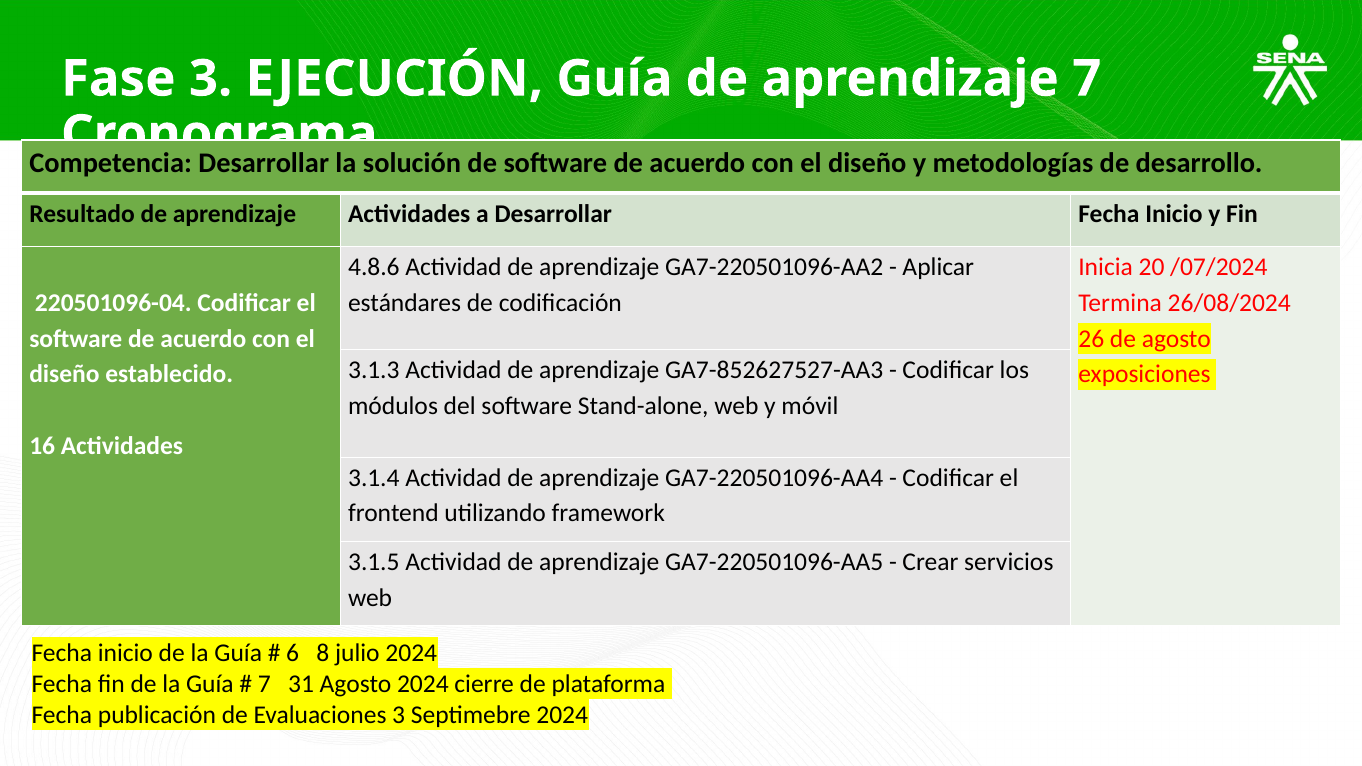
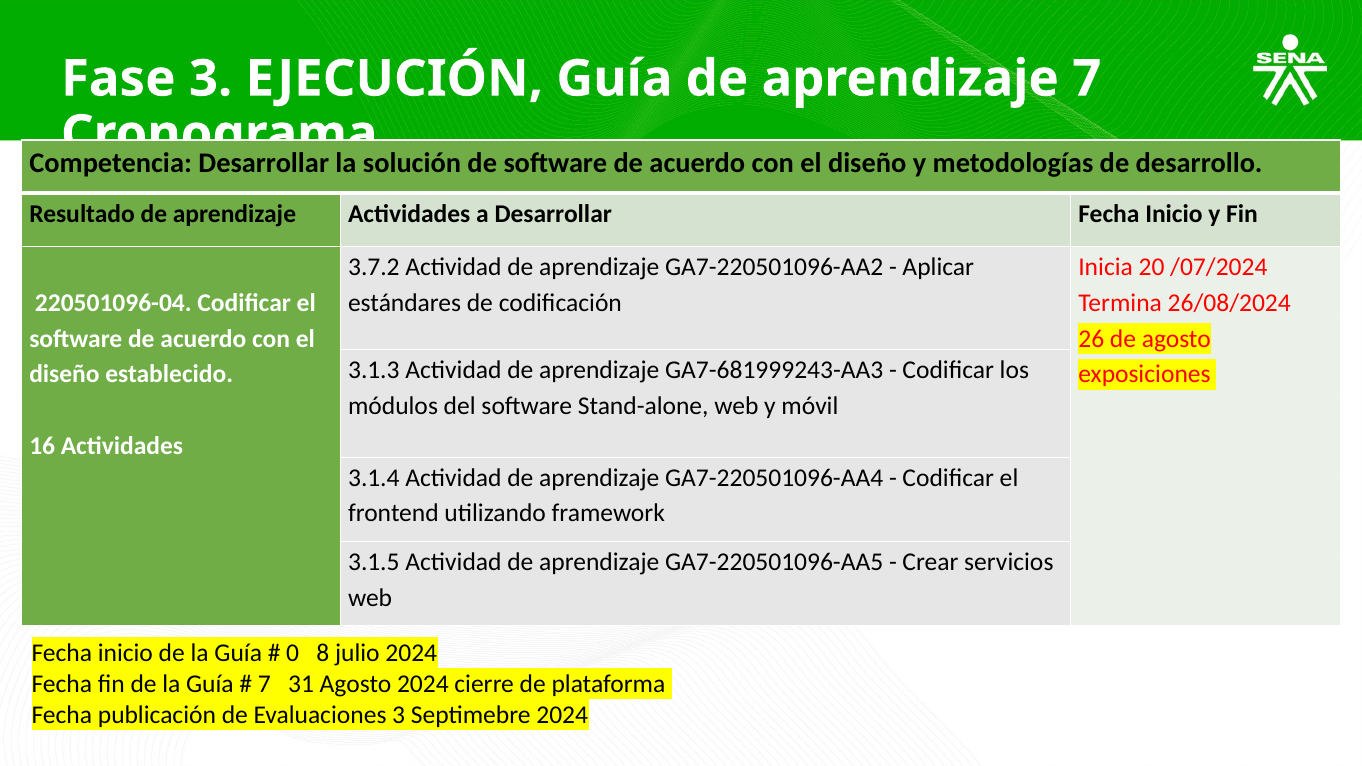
4.8.6: 4.8.6 -> 3.7.2
GA7-852627527-AA3: GA7-852627527-AA3 -> GA7-681999243-AA3
6: 6 -> 0
